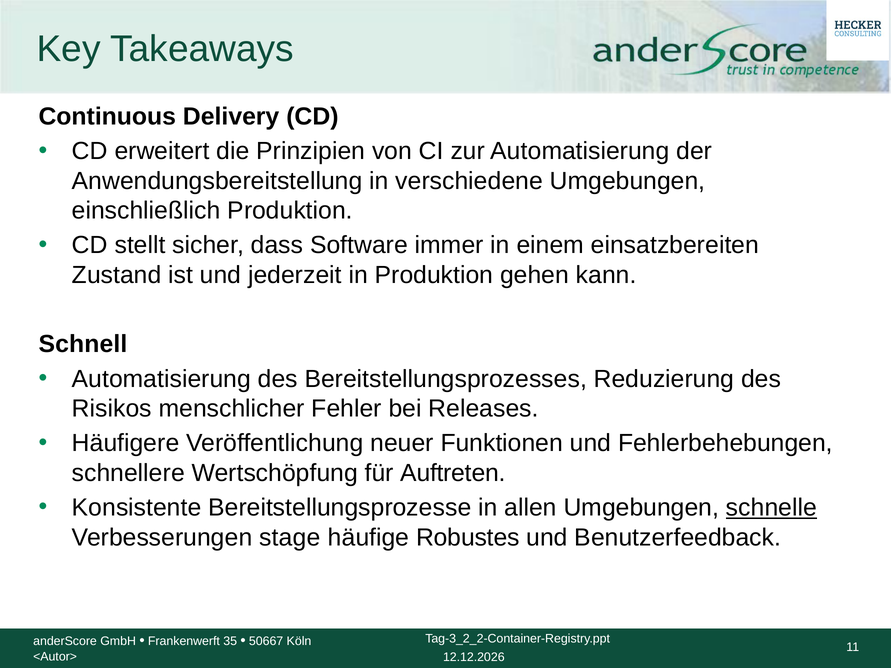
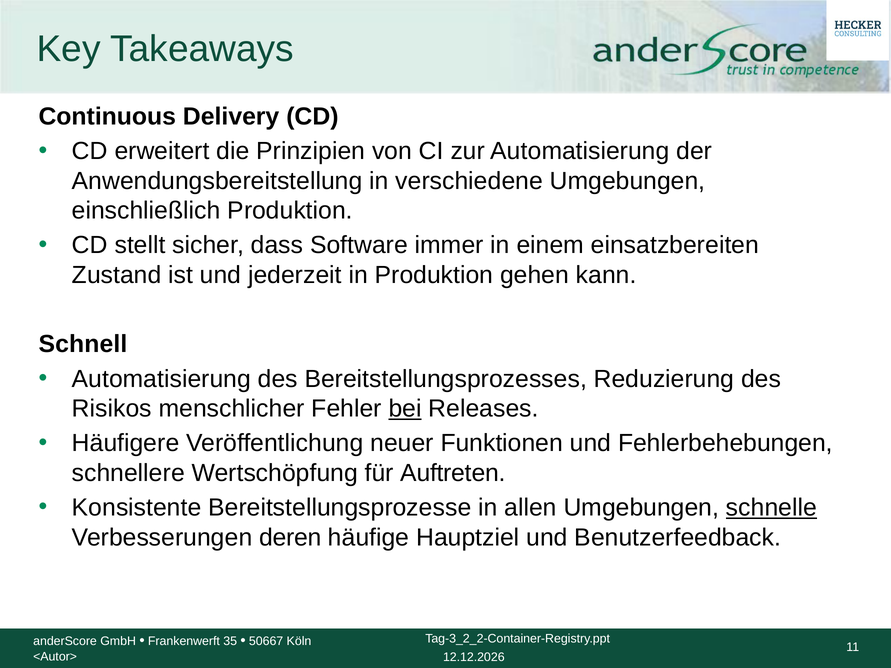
bei underline: none -> present
stage: stage -> deren
Robustes: Robustes -> Hauptziel
